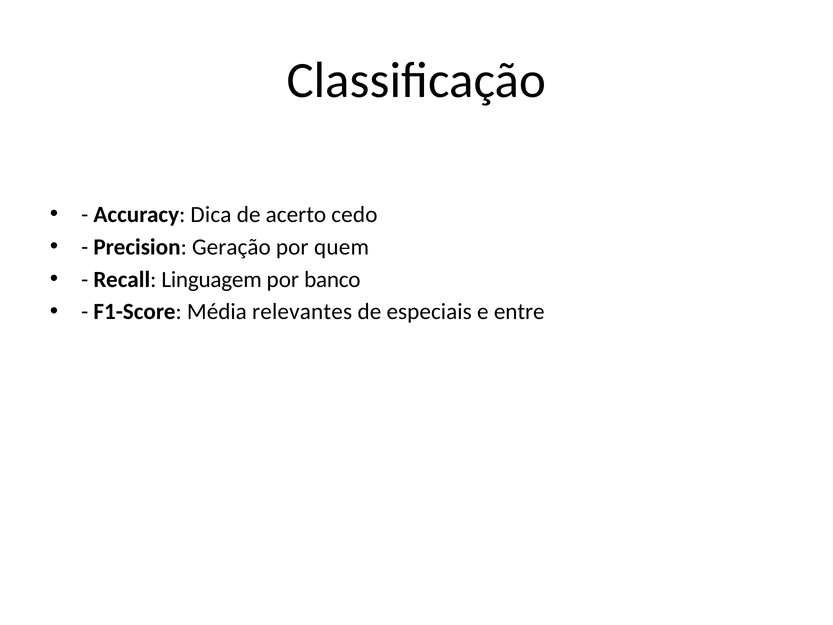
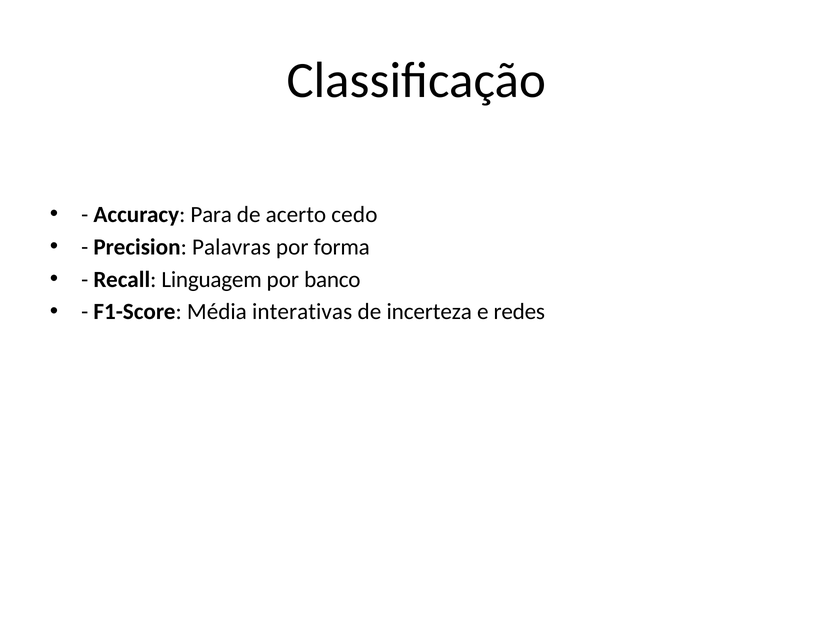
Dica: Dica -> Para
Geração: Geração -> Palavras
quem: quem -> forma
relevantes: relevantes -> interativas
especiais: especiais -> incerteza
entre: entre -> redes
